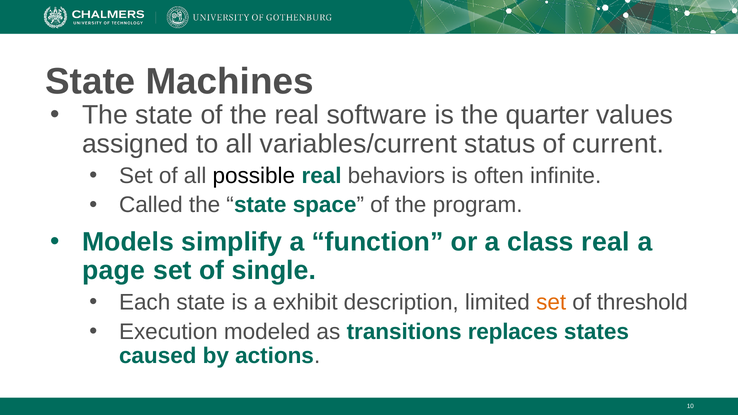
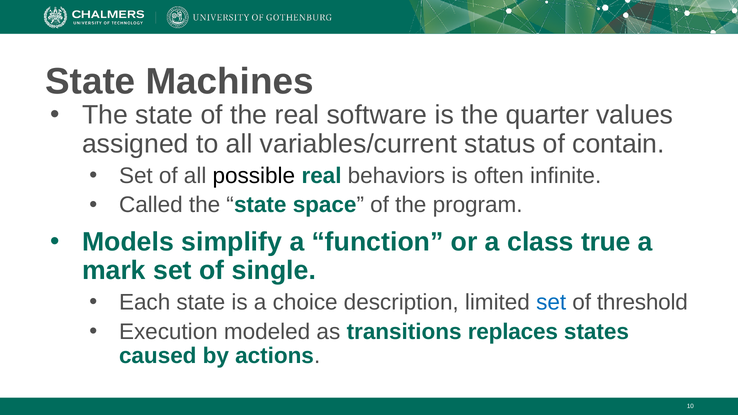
current: current -> contain
class real: real -> true
page: page -> mark
exhibit: exhibit -> choice
set at (551, 302) colour: orange -> blue
